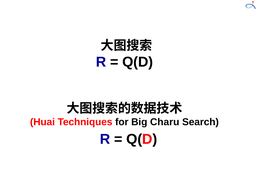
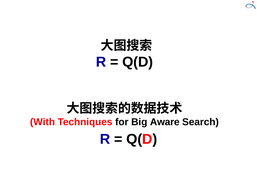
Huai: Huai -> With
Charu: Charu -> Aware
